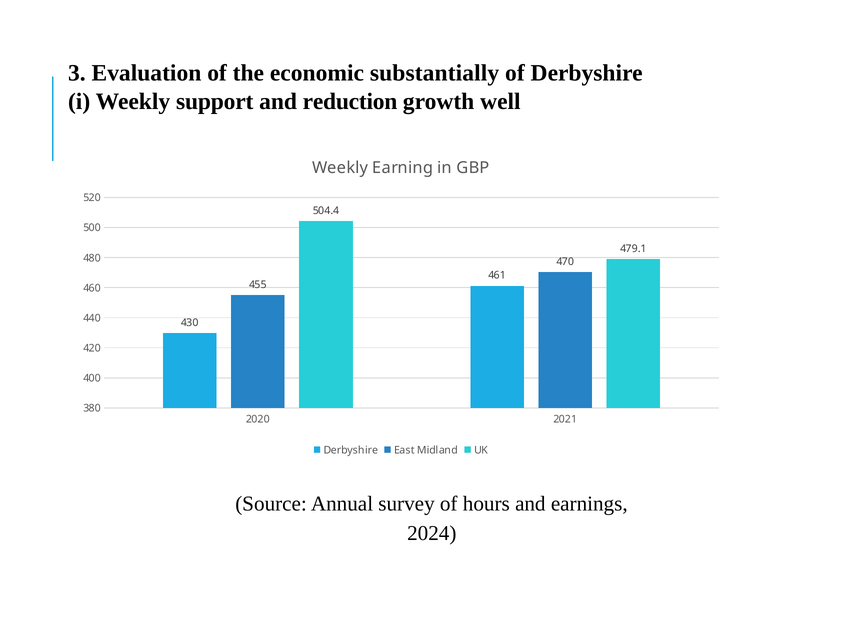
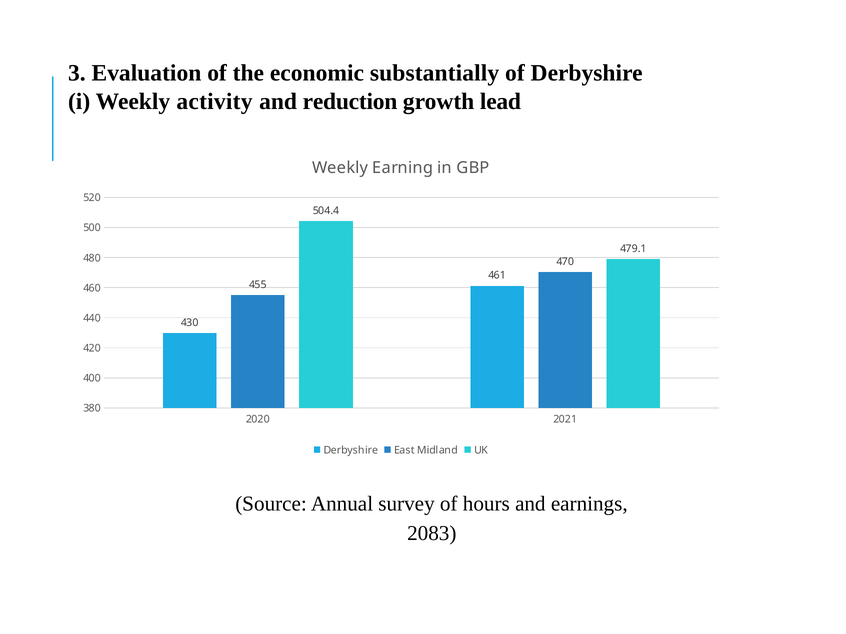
support: support -> activity
well: well -> lead
2024: 2024 -> 2083
